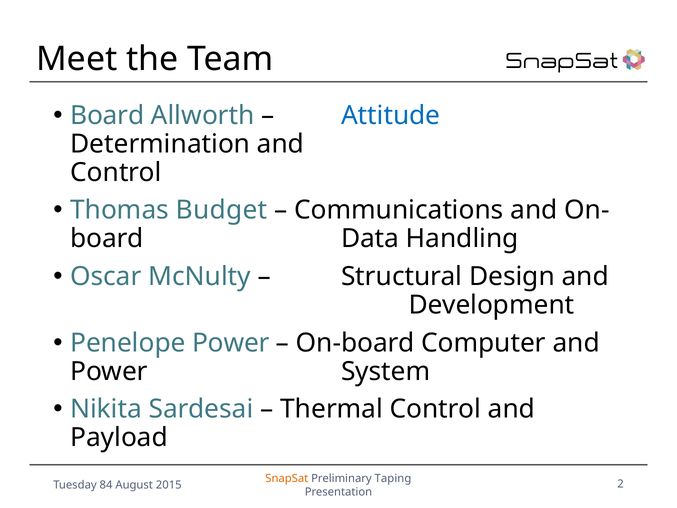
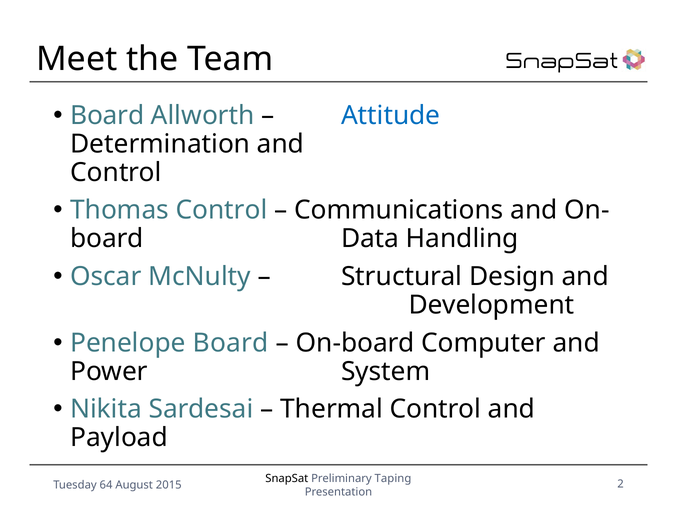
Thomas Budget: Budget -> Control
Penelope Power: Power -> Board
SnapSat colour: orange -> black
84: 84 -> 64
